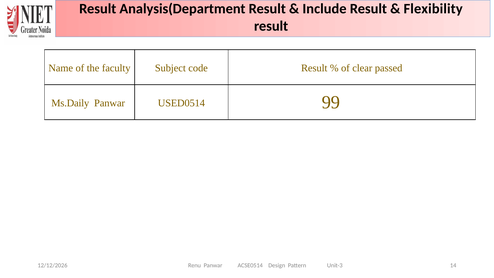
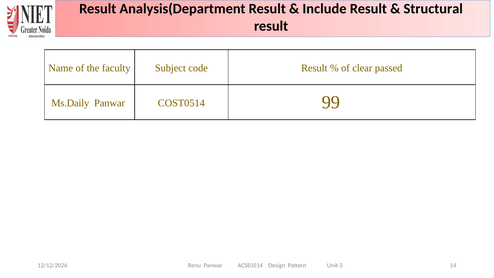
Flexibility: Flexibility -> Structural
USED0514: USED0514 -> COST0514
